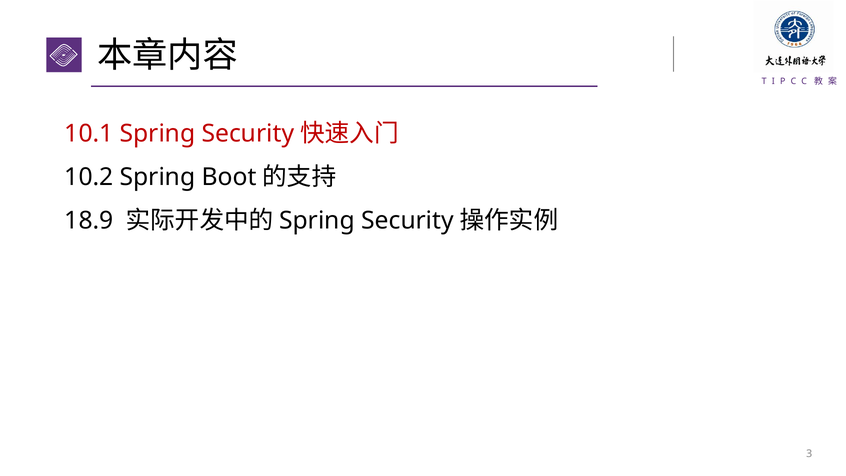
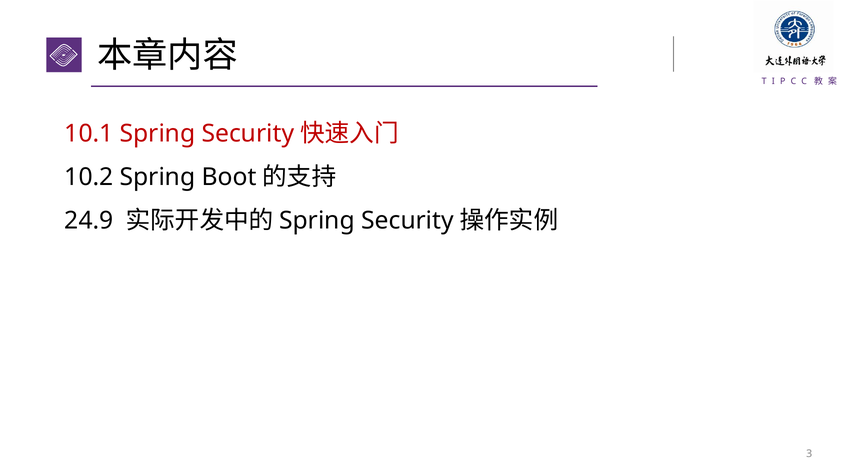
18.9: 18.9 -> 24.9
